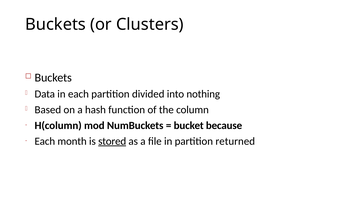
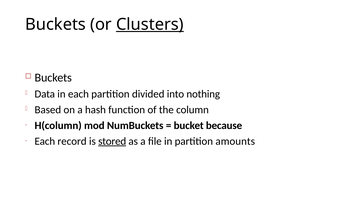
Clusters underline: none -> present
month: month -> record
returned: returned -> amounts
